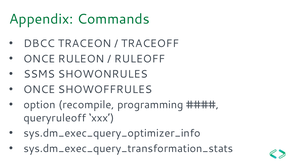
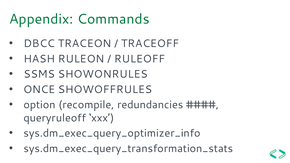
ONCE at (39, 59): ONCE -> HASH
programming: programming -> redundancies
